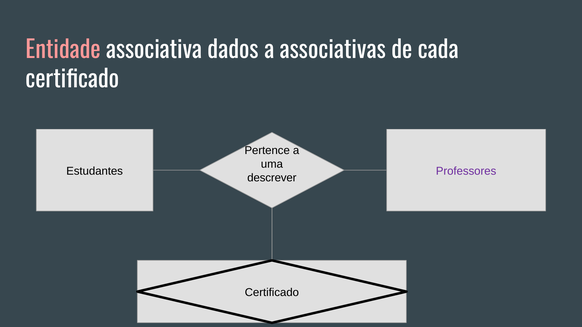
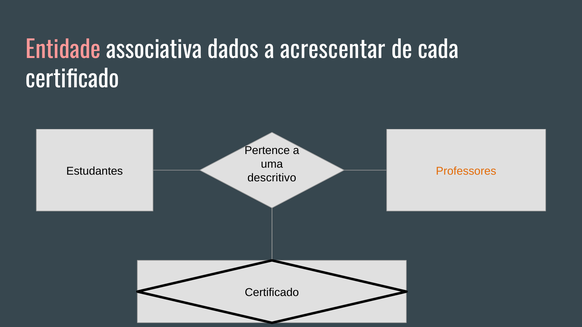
associativas: associativas -> acrescentar
Professores colour: purple -> orange
descrever: descrever -> descritivo
